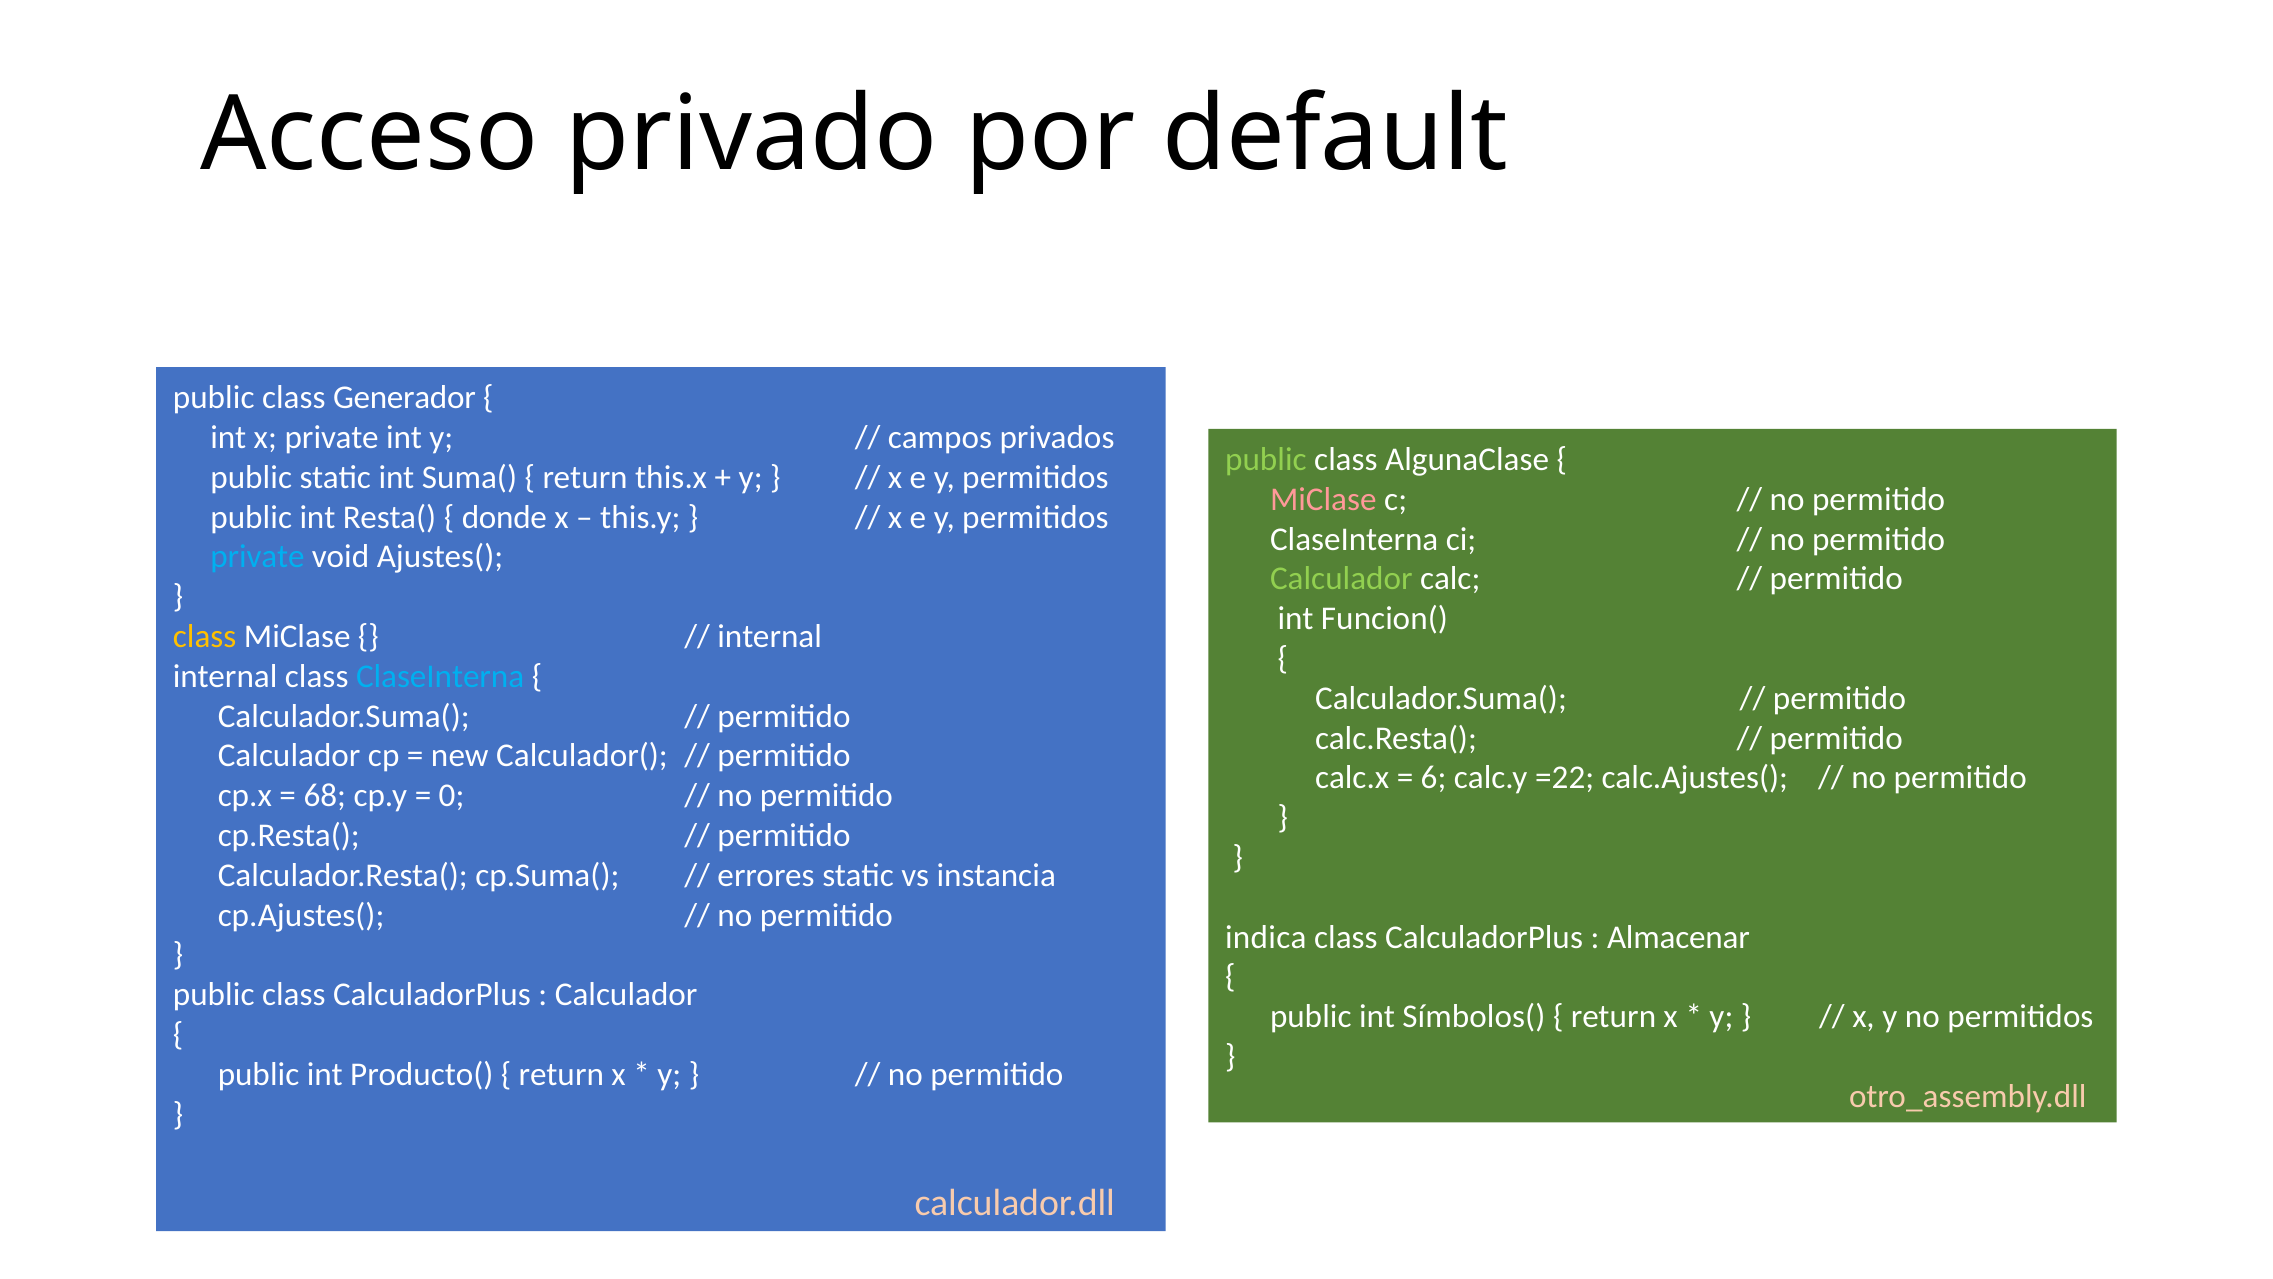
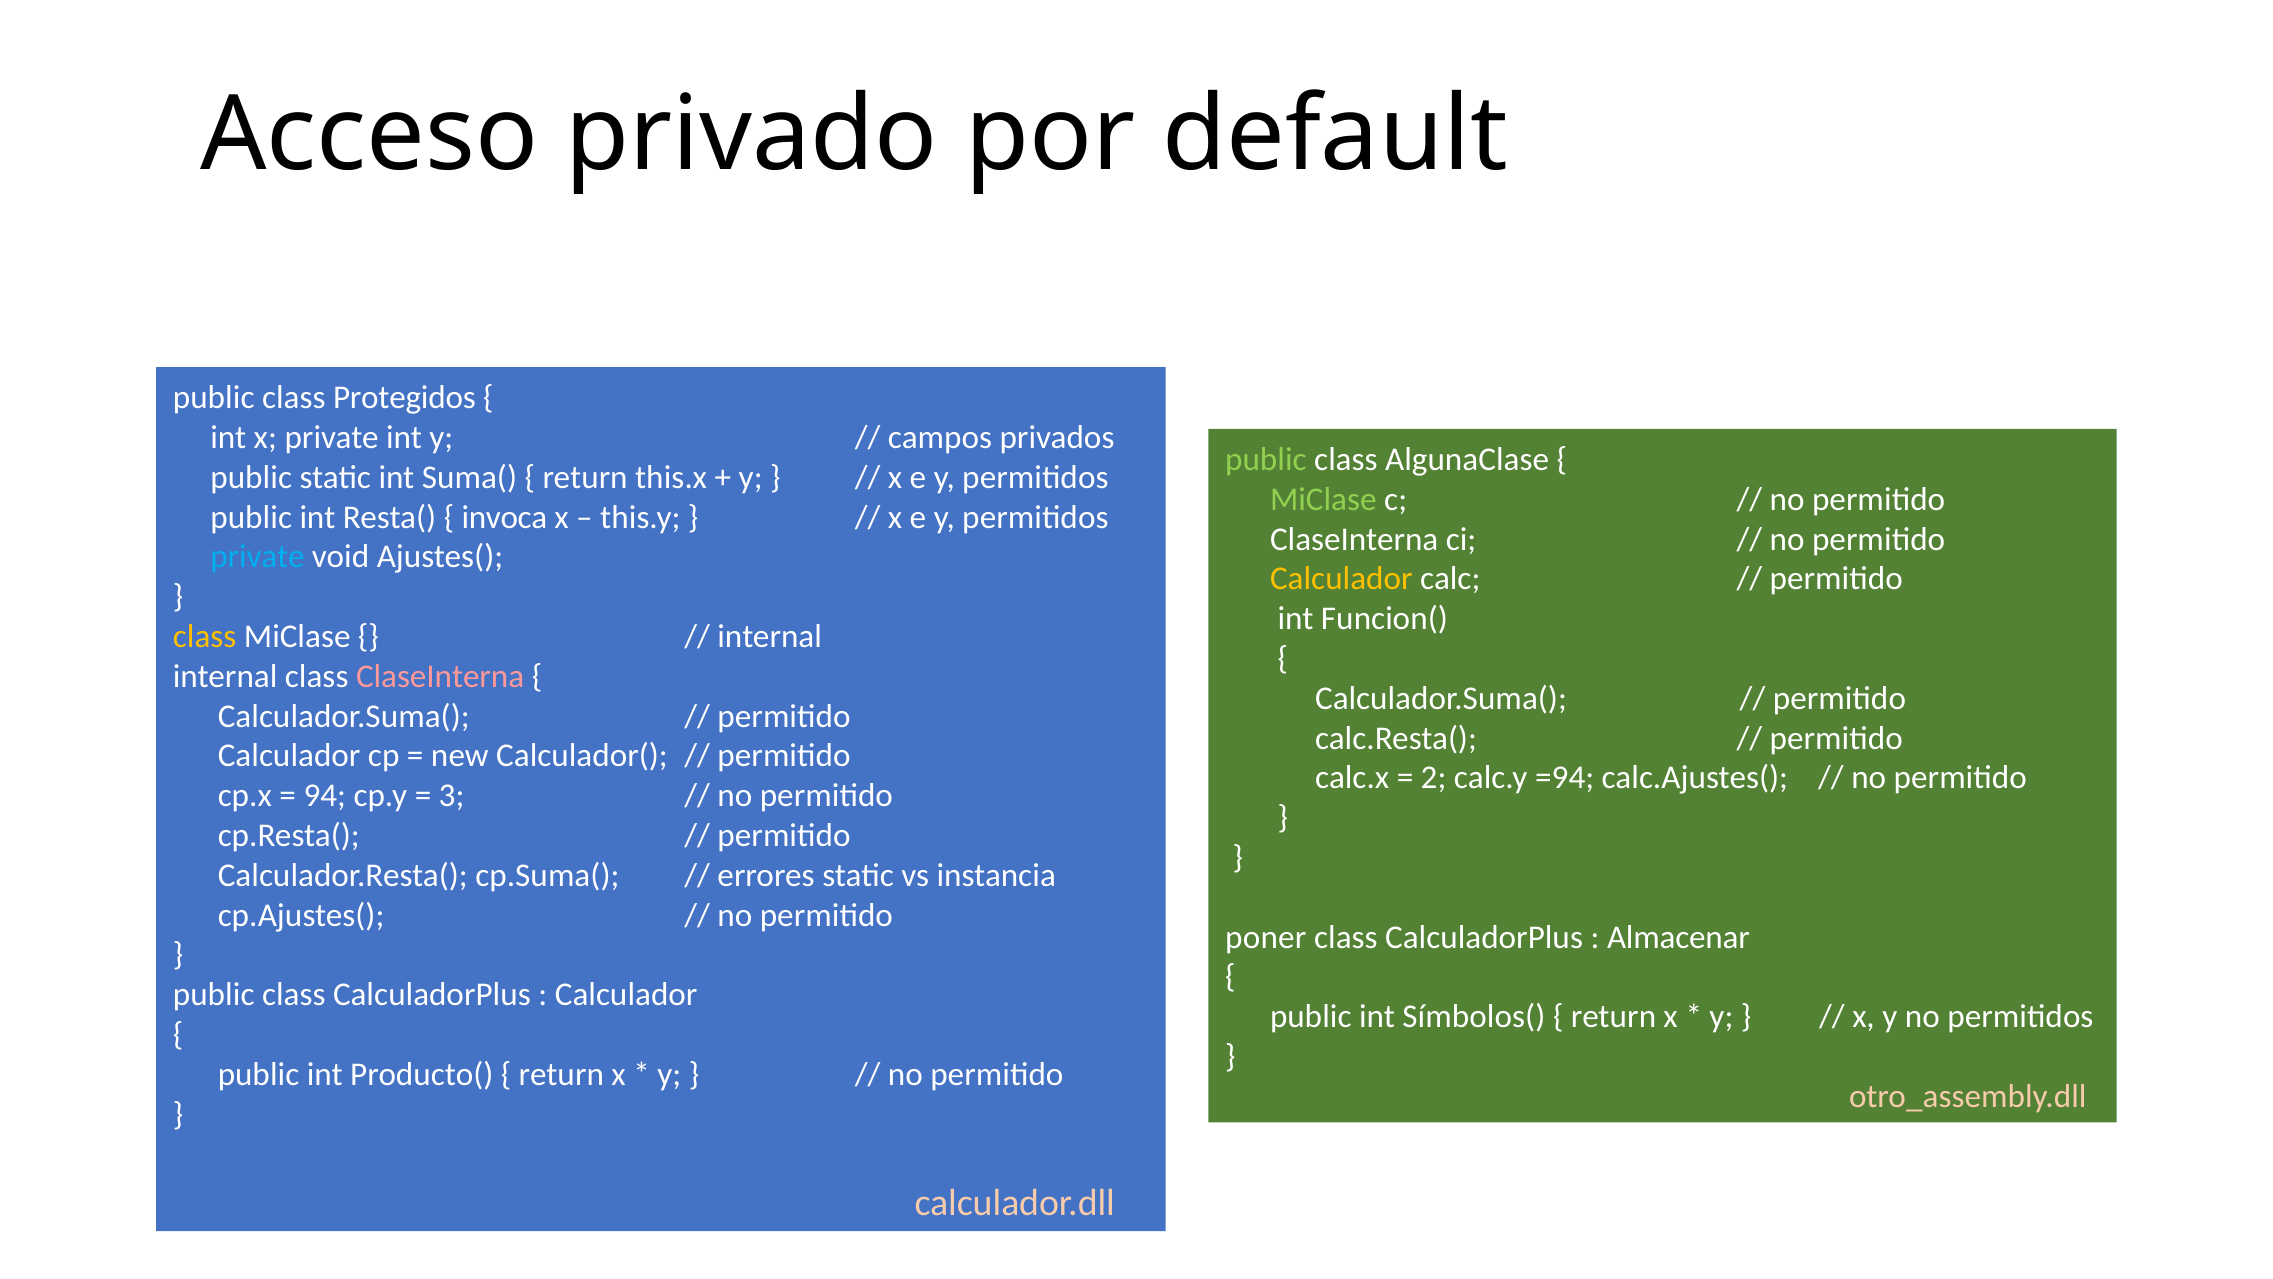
Generador: Generador -> Protegidos
MiClase at (1323, 499) colour: pink -> light green
donde: donde -> invoca
Calculador at (1341, 579) colour: light green -> yellow
ClaseInterna at (440, 676) colour: light blue -> pink
6: 6 -> 2
=22: =22 -> =94
68: 68 -> 94
0: 0 -> 3
indica: indica -> poner
